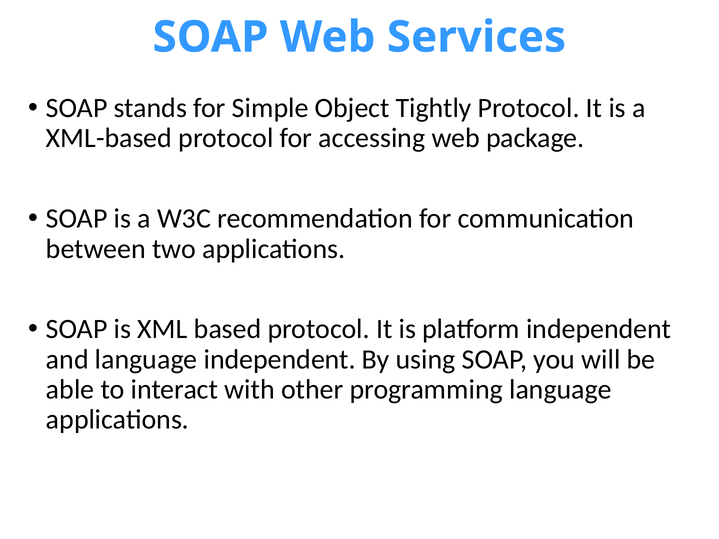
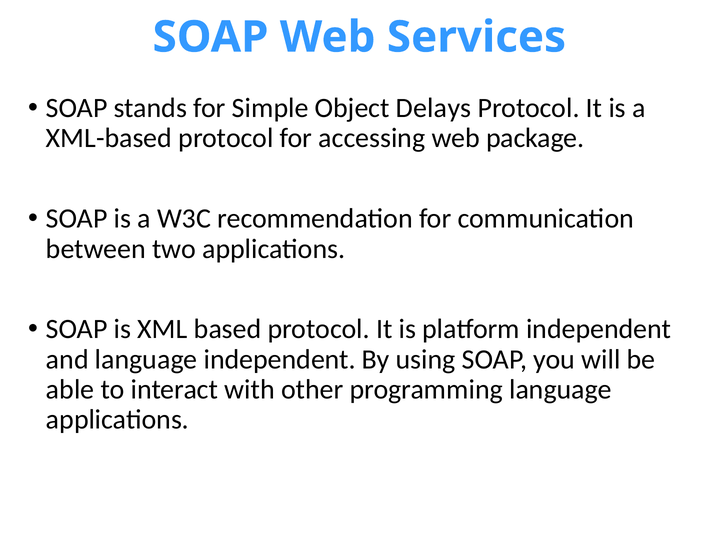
Tightly: Tightly -> Delays
